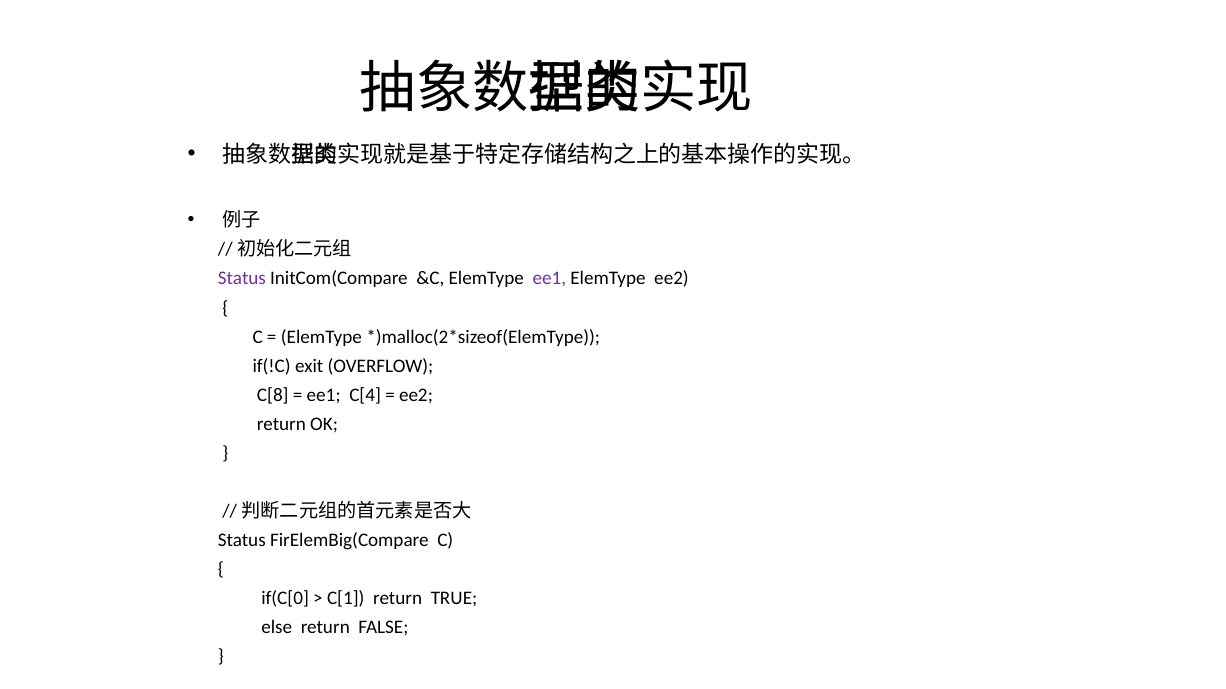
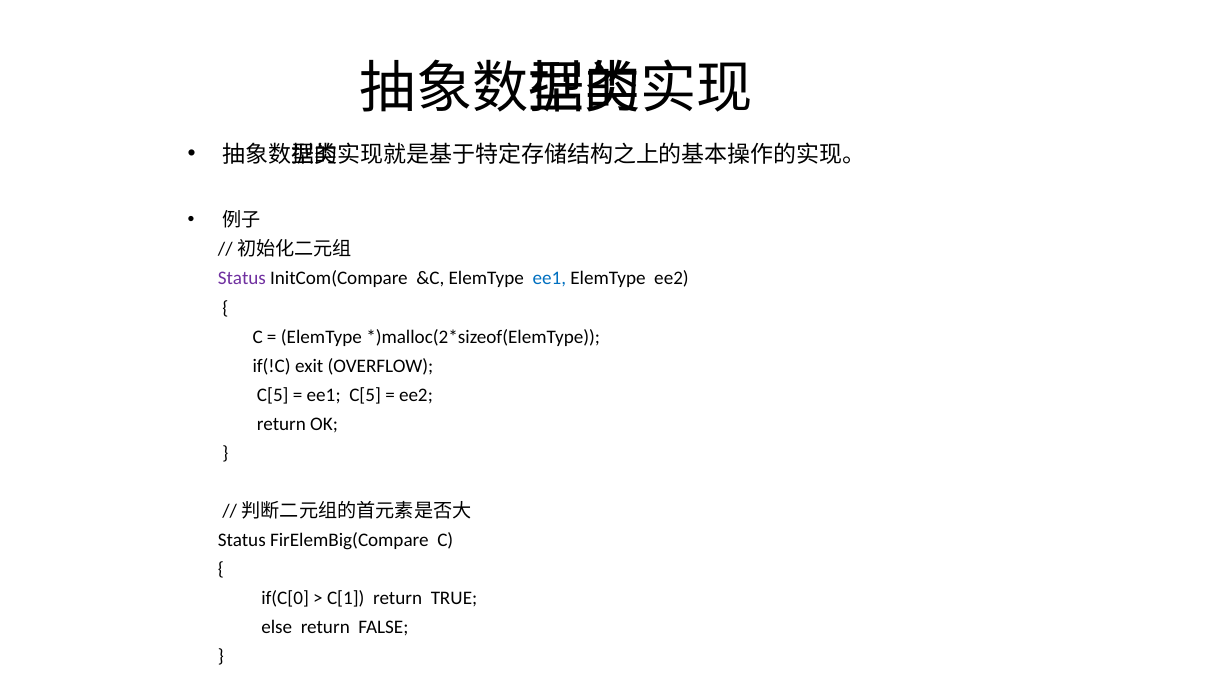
ee1 at (549, 279) colour: purple -> blue
C[8 at (273, 395): C[8 -> C[5
ee1 C[4: C[4 -> C[5
